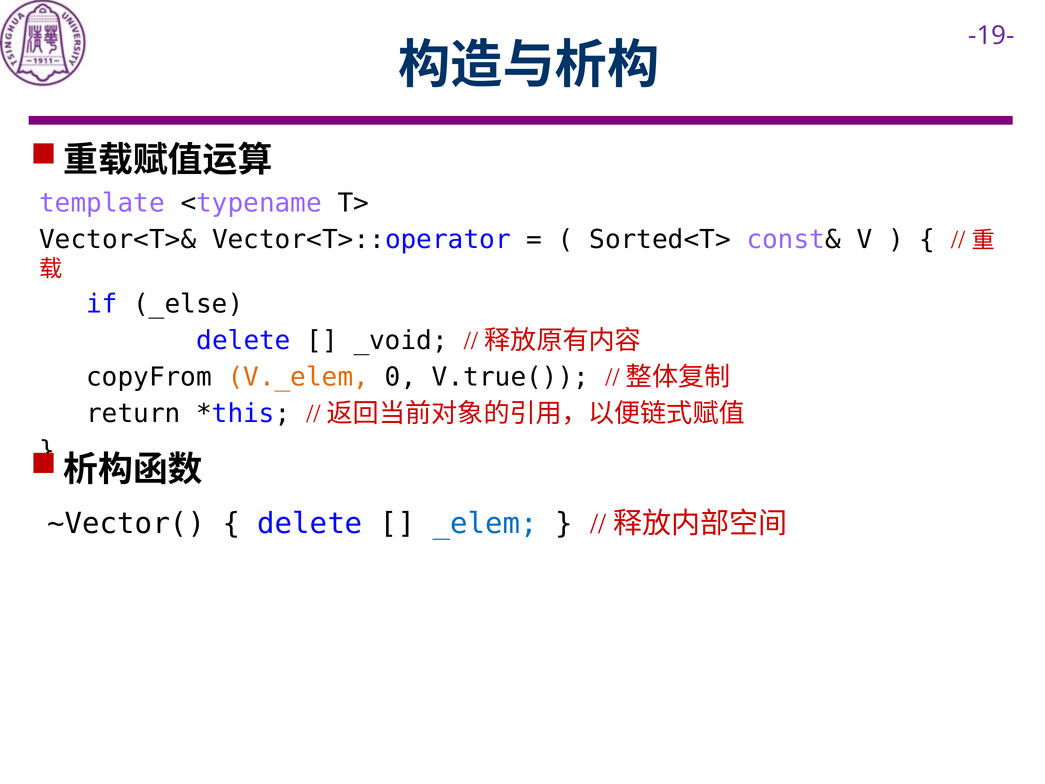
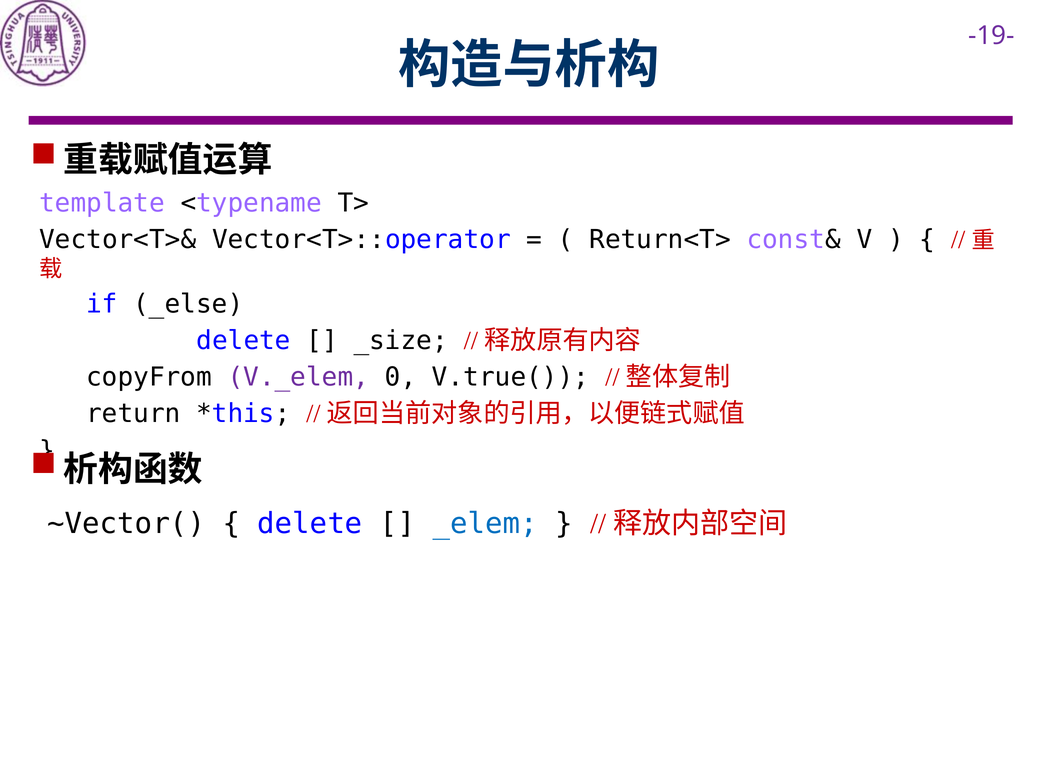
Sorted<T>: Sorted<T> -> Return<T>
_void: _void -> _size
V._elem colour: orange -> purple
